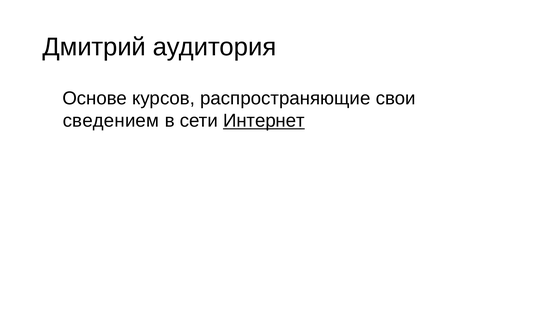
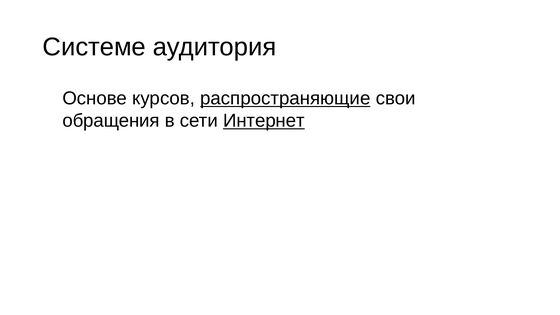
Дмитрий: Дмитрий -> Системе
распространяющие underline: none -> present
сведением: сведением -> обращения
